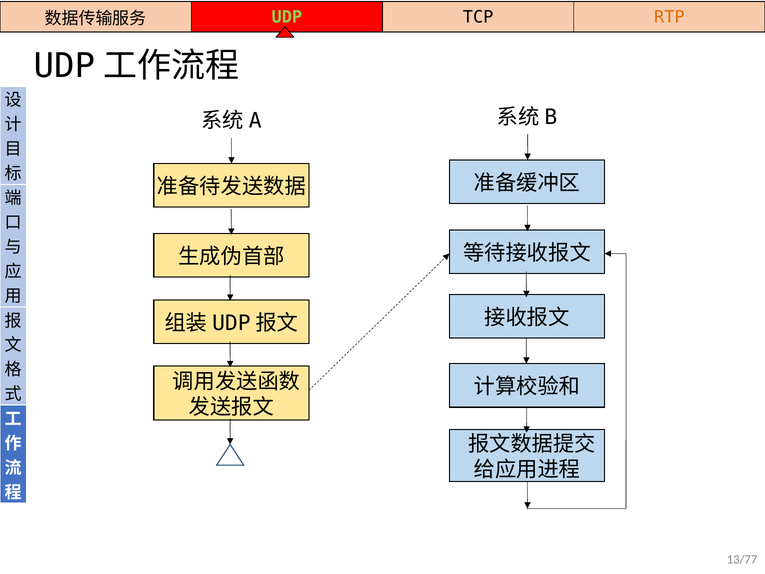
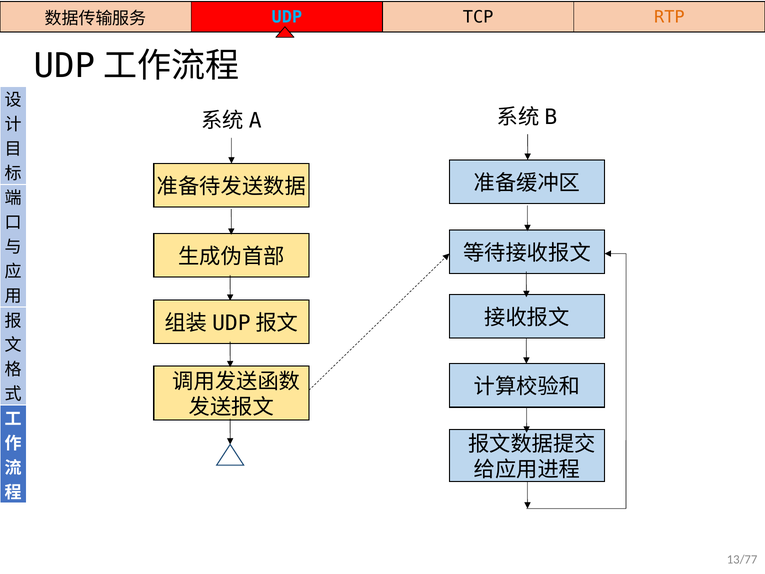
UDP colour: light green -> light blue
